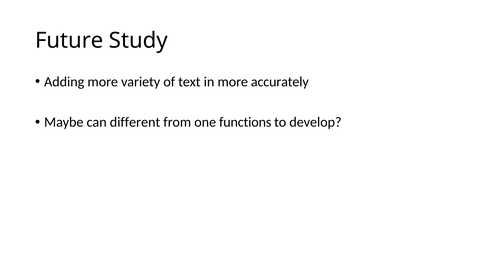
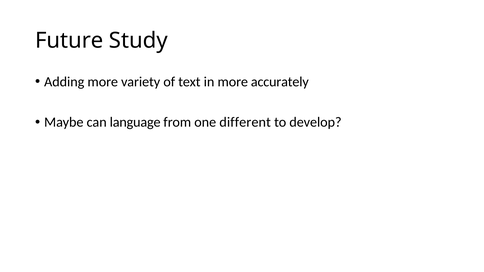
different: different -> language
functions: functions -> different
